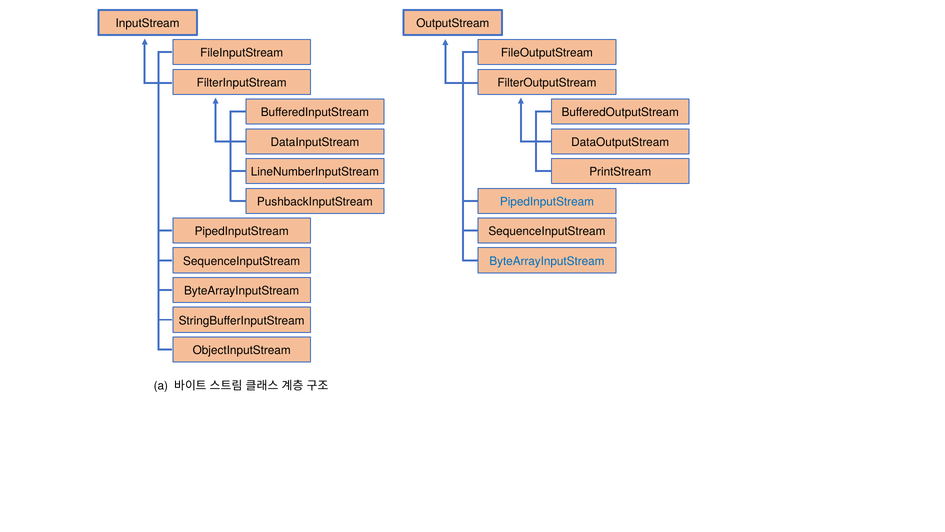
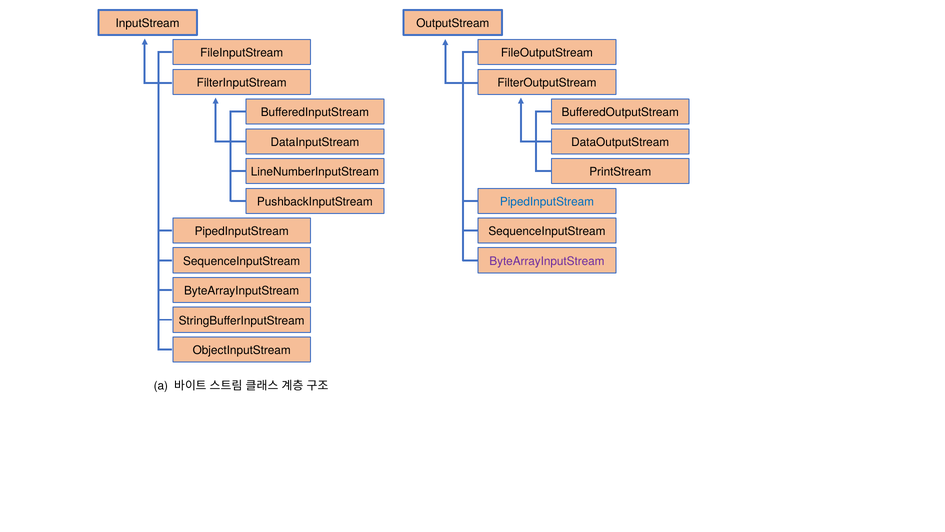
ByteArrayInputStream at (547, 261) colour: blue -> purple
